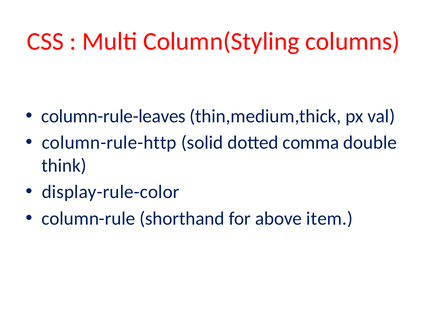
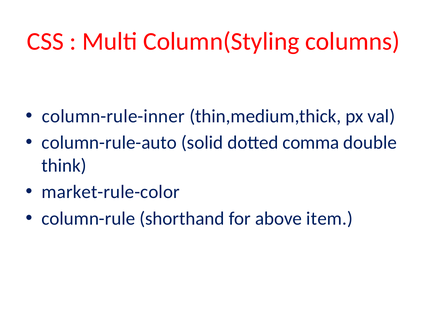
column-rule-leaves: column-rule-leaves -> column-rule-inner
column-rule-http: column-rule-http -> column-rule-auto
display-rule-color: display-rule-color -> market-rule-color
